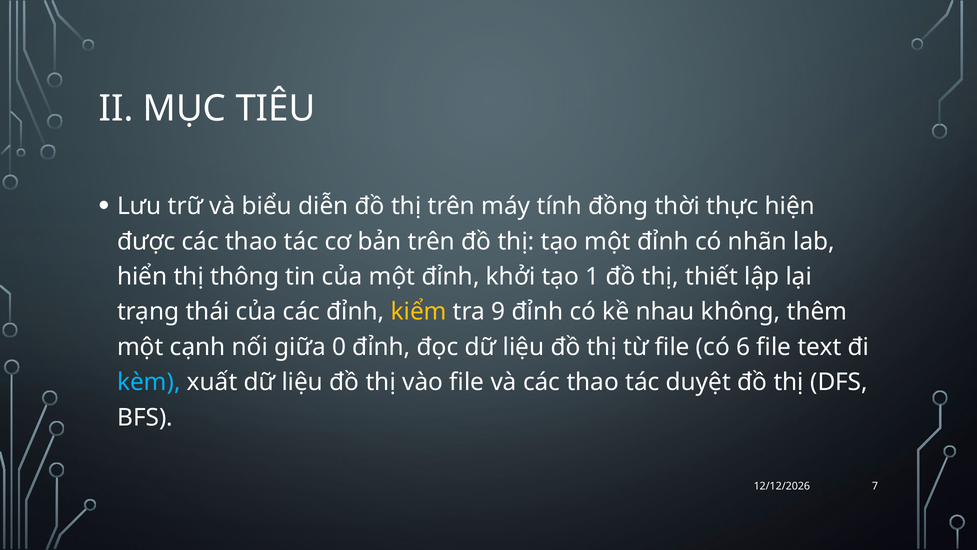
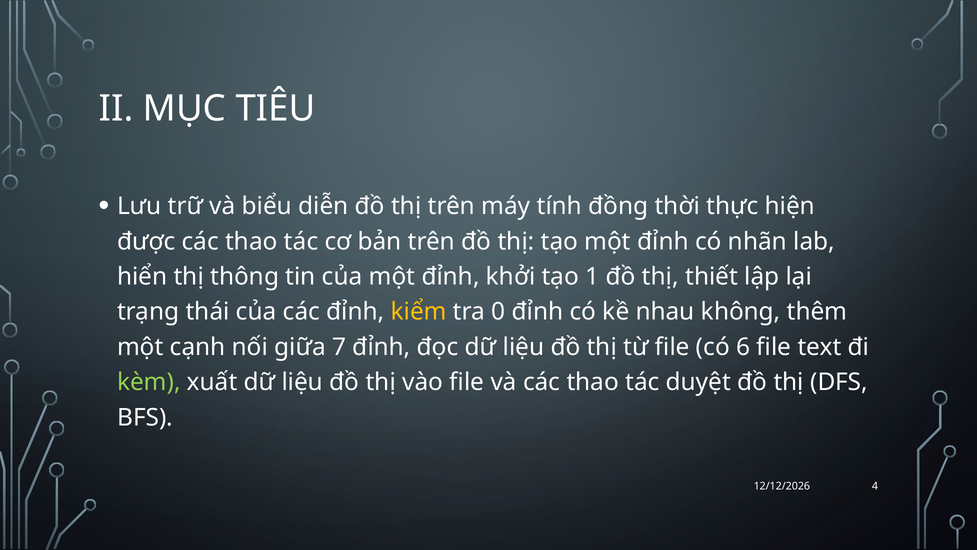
9: 9 -> 0
0: 0 -> 7
kèm colour: light blue -> light green
7: 7 -> 4
